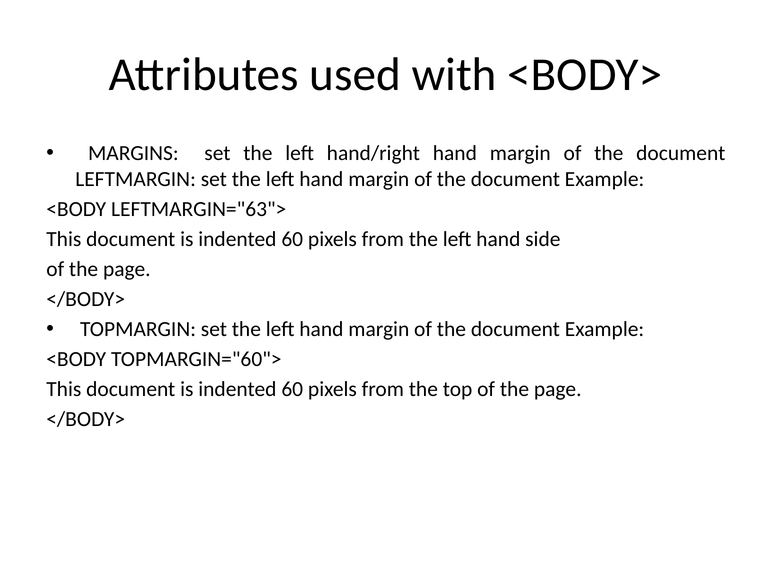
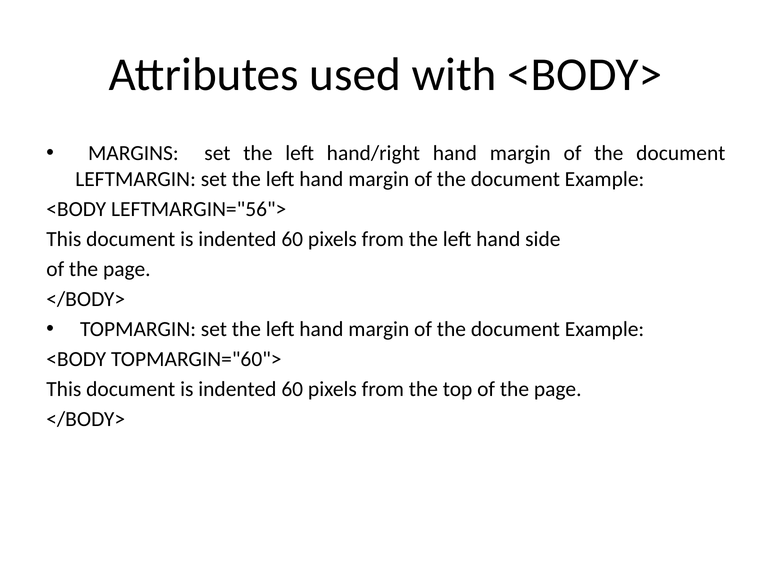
LEFTMARGIN="63">: LEFTMARGIN="63"> -> LEFTMARGIN="56">
